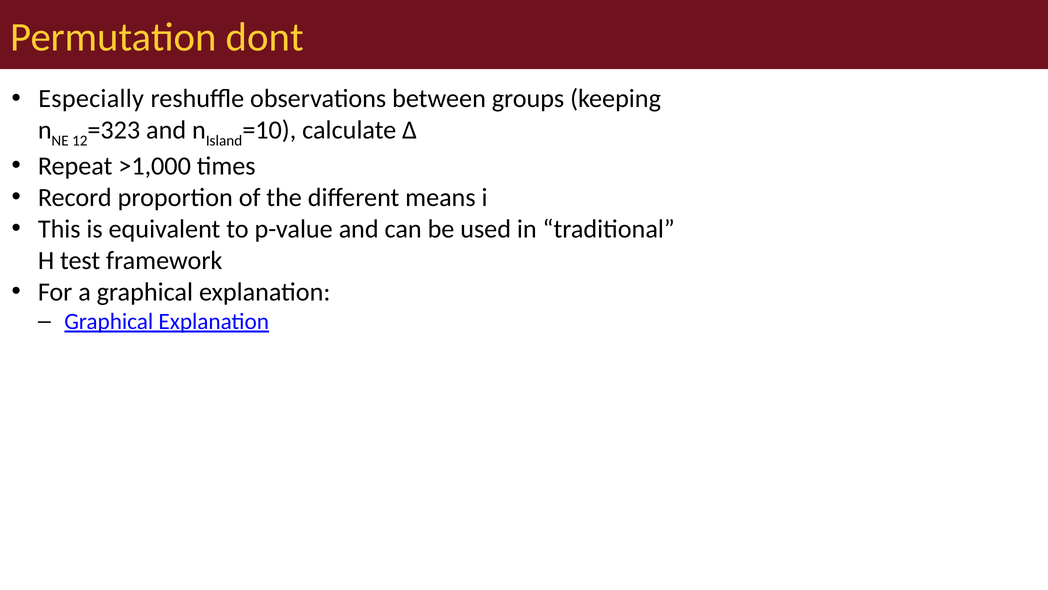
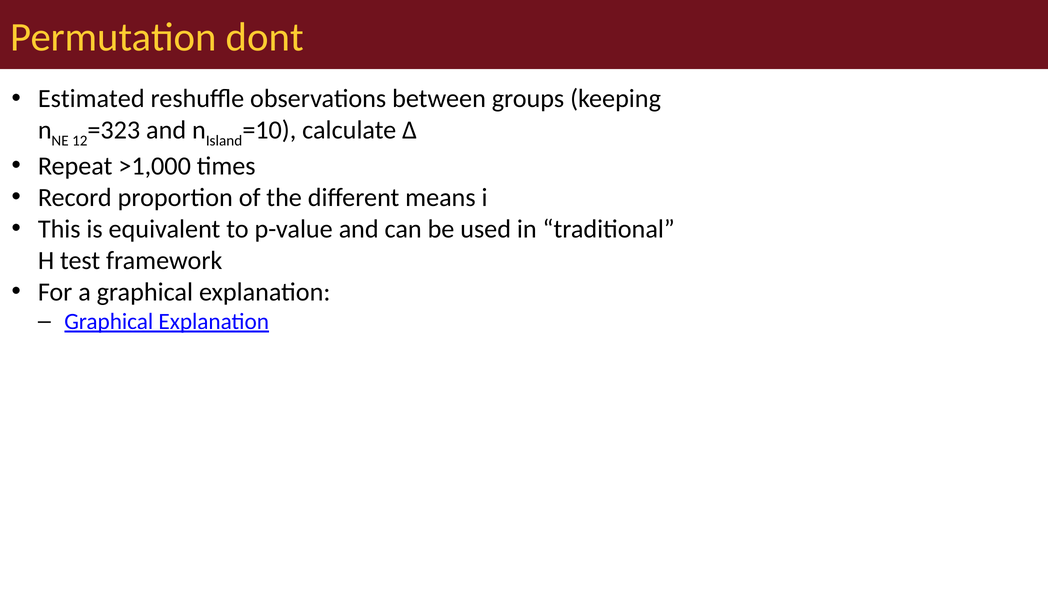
Especially: Especially -> Estimated
